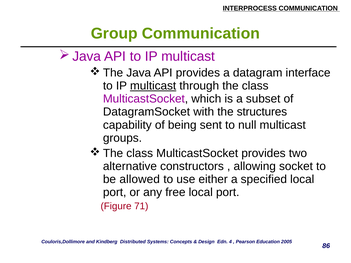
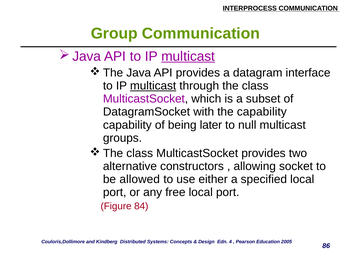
multicast at (188, 56) underline: none -> present
the structures: structures -> capability
sent: sent -> later
71: 71 -> 84
